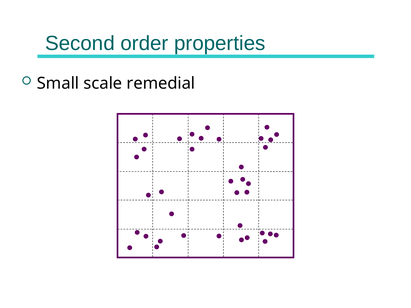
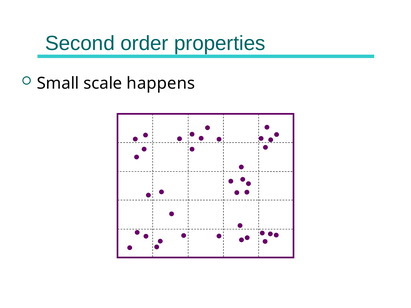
remedial: remedial -> happens
